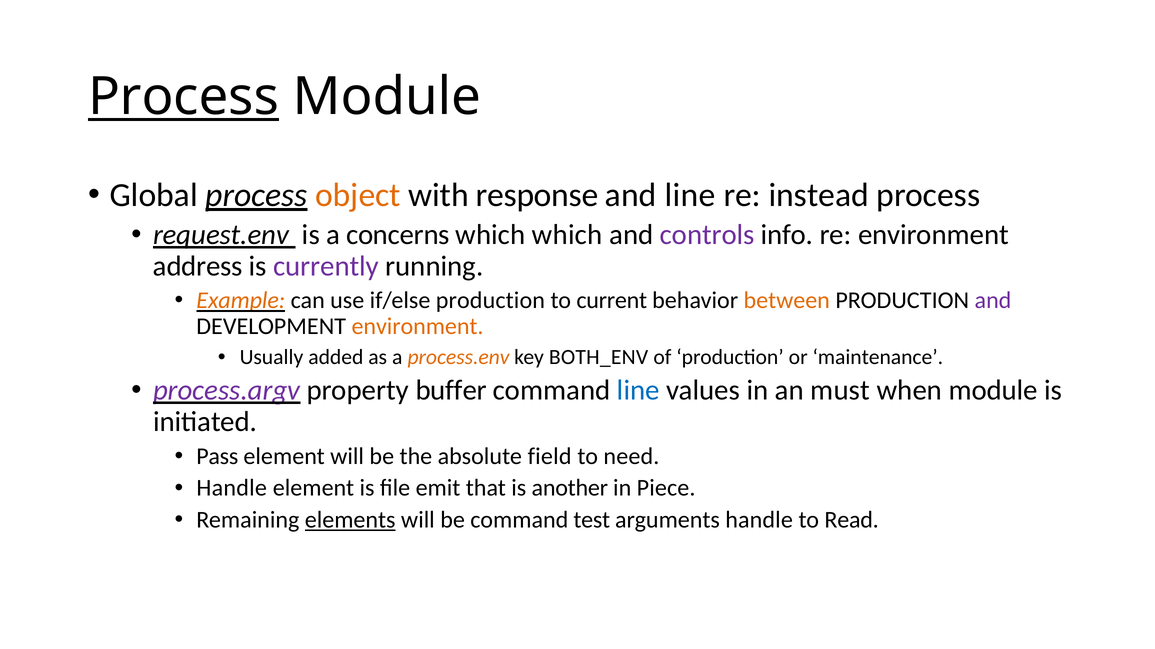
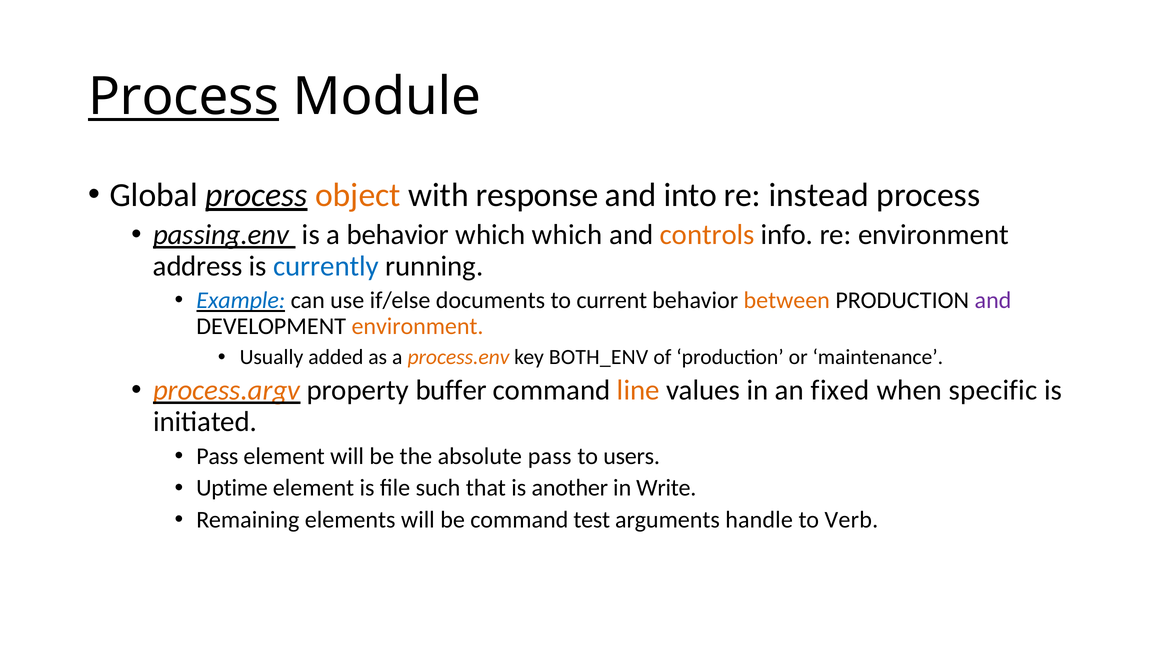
and line: line -> into
request.env: request.env -> passing.env
a concerns: concerns -> behavior
controls colour: purple -> orange
currently colour: purple -> blue
Example colour: orange -> blue
if/else production: production -> documents
process.argv colour: purple -> orange
line at (638, 391) colour: blue -> orange
must: must -> fixed
when module: module -> specific
absolute field: field -> pass
need: need -> users
Handle at (232, 489): Handle -> Uptime
emit: emit -> such
Piece: Piece -> Write
elements underline: present -> none
Read: Read -> Verb
